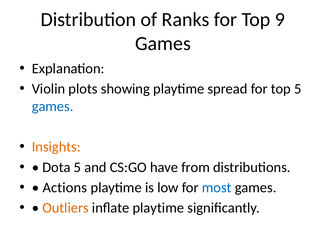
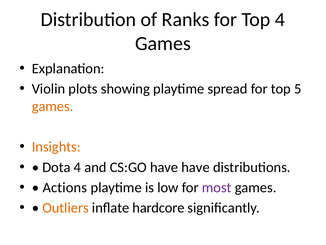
Top 9: 9 -> 4
games at (53, 106) colour: blue -> orange
Dota 5: 5 -> 4
have from: from -> have
most colour: blue -> purple
inflate playtime: playtime -> hardcore
